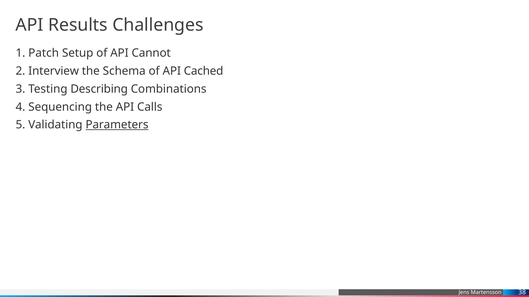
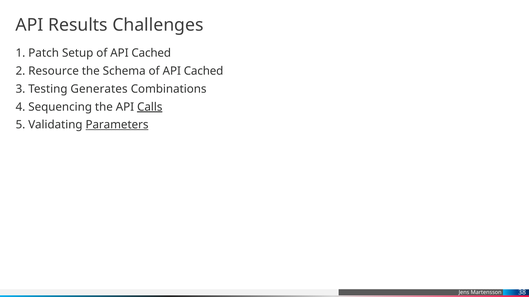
Setup of API Cannot: Cannot -> Cached
Interview: Interview -> Resource
Describing: Describing -> Generates
Calls underline: none -> present
